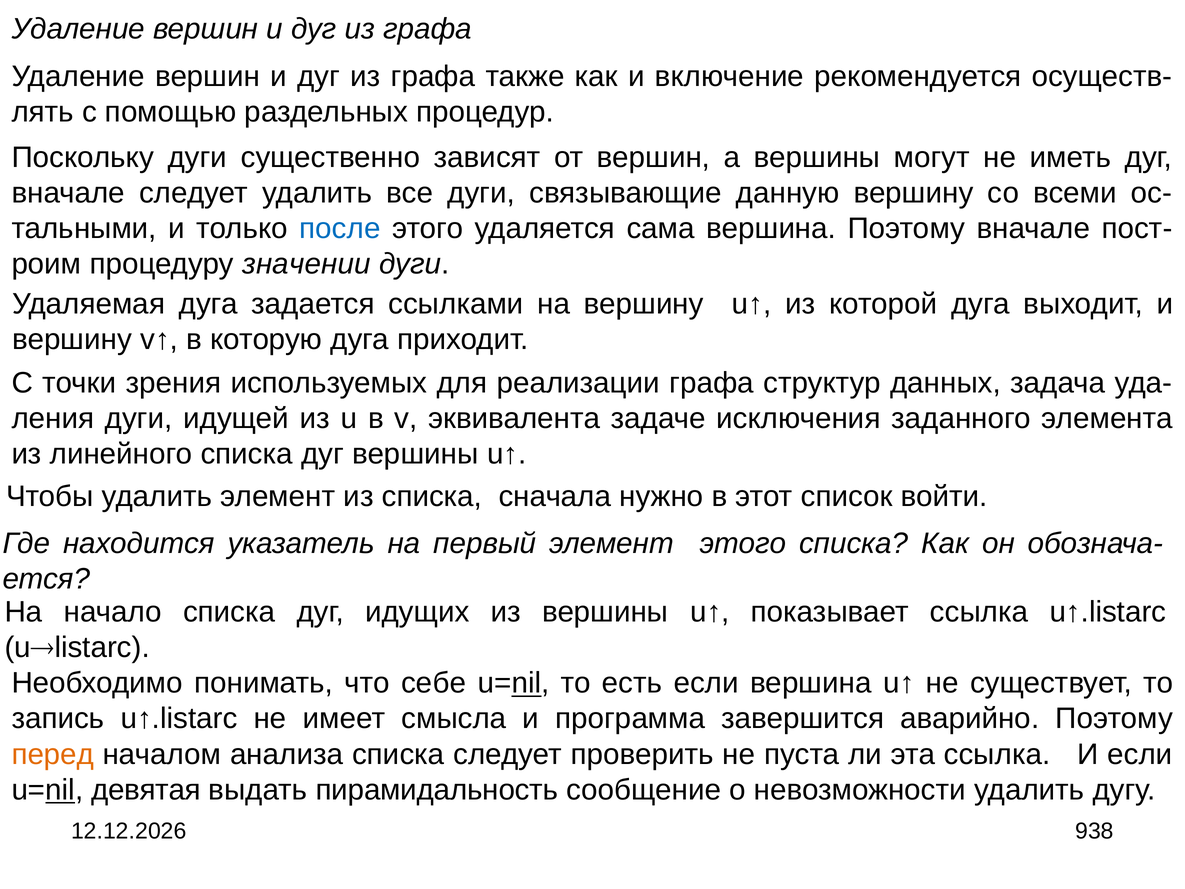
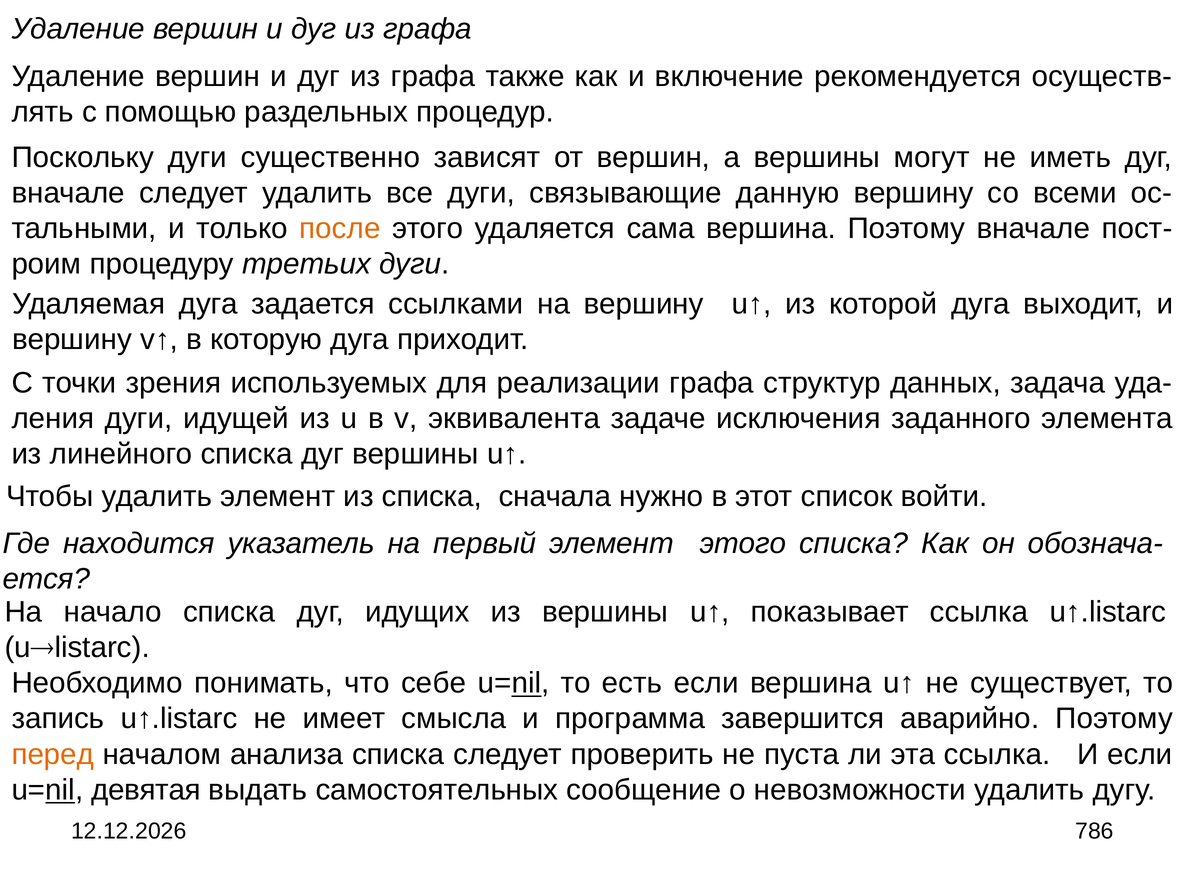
после colour: blue -> orange
значении: значении -> третьих
пирамидальность: пирамидальность -> самостоятельных
938: 938 -> 786
